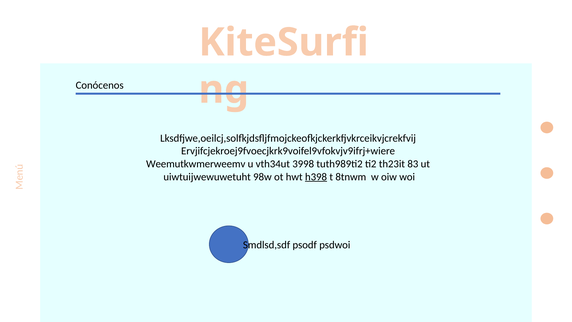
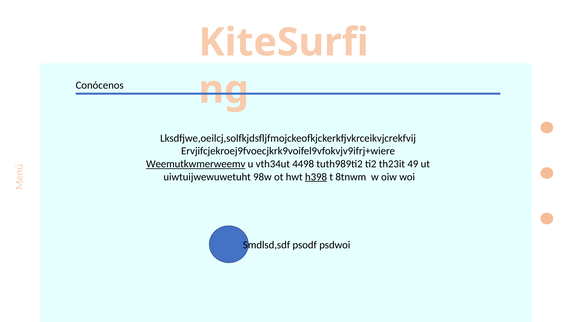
Weemutkwmerweemv underline: none -> present
3998: 3998 -> 4498
83: 83 -> 49
